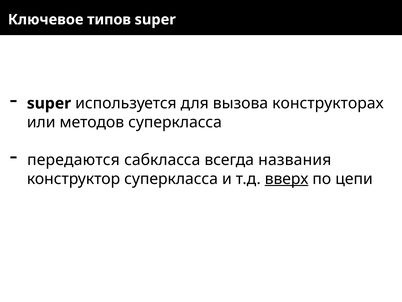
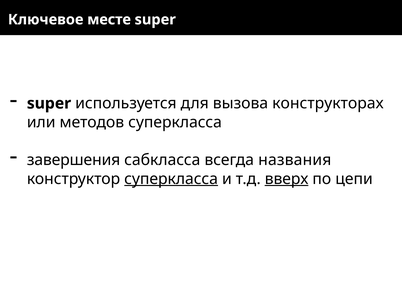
типов: типов -> месте
передаются: передаются -> завершения
суперкласса at (171, 179) underline: none -> present
